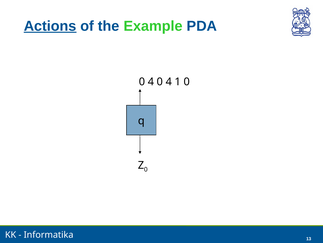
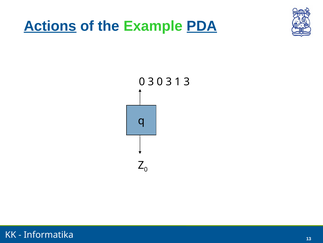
PDA underline: none -> present
4 at (151, 81): 4 -> 3
4 at (169, 81): 4 -> 3
1 0: 0 -> 3
